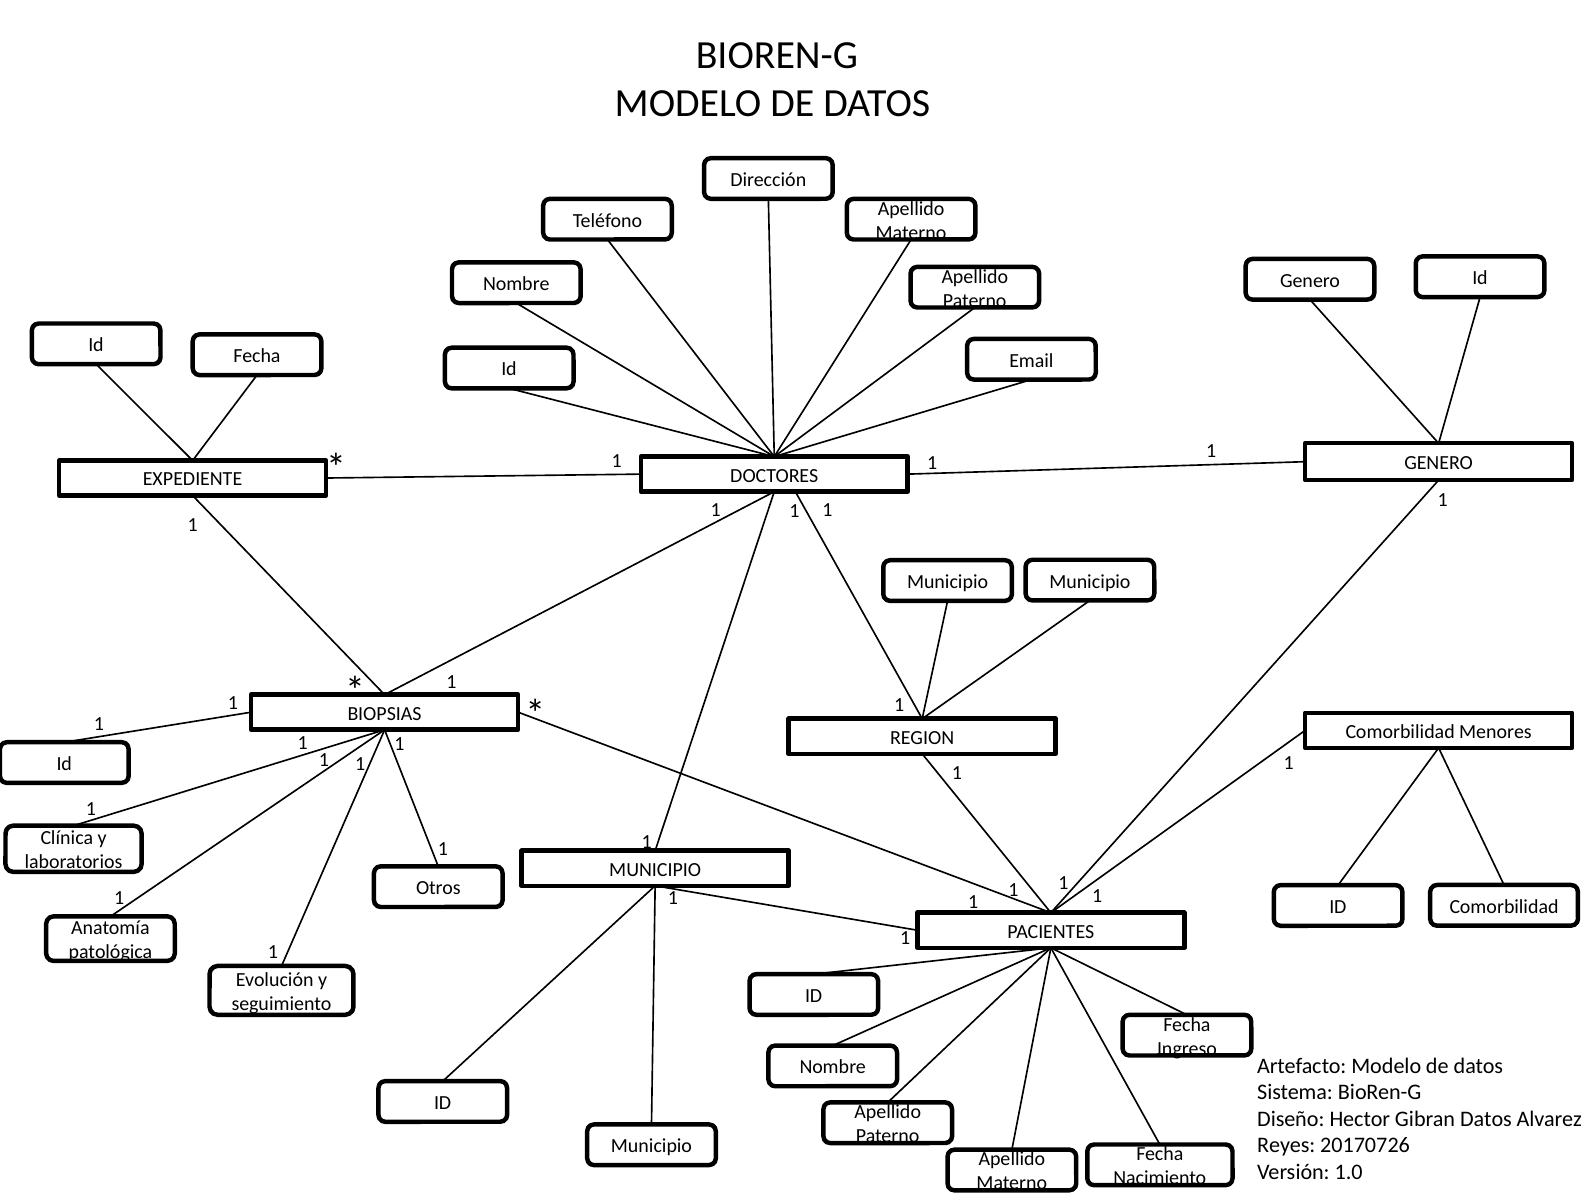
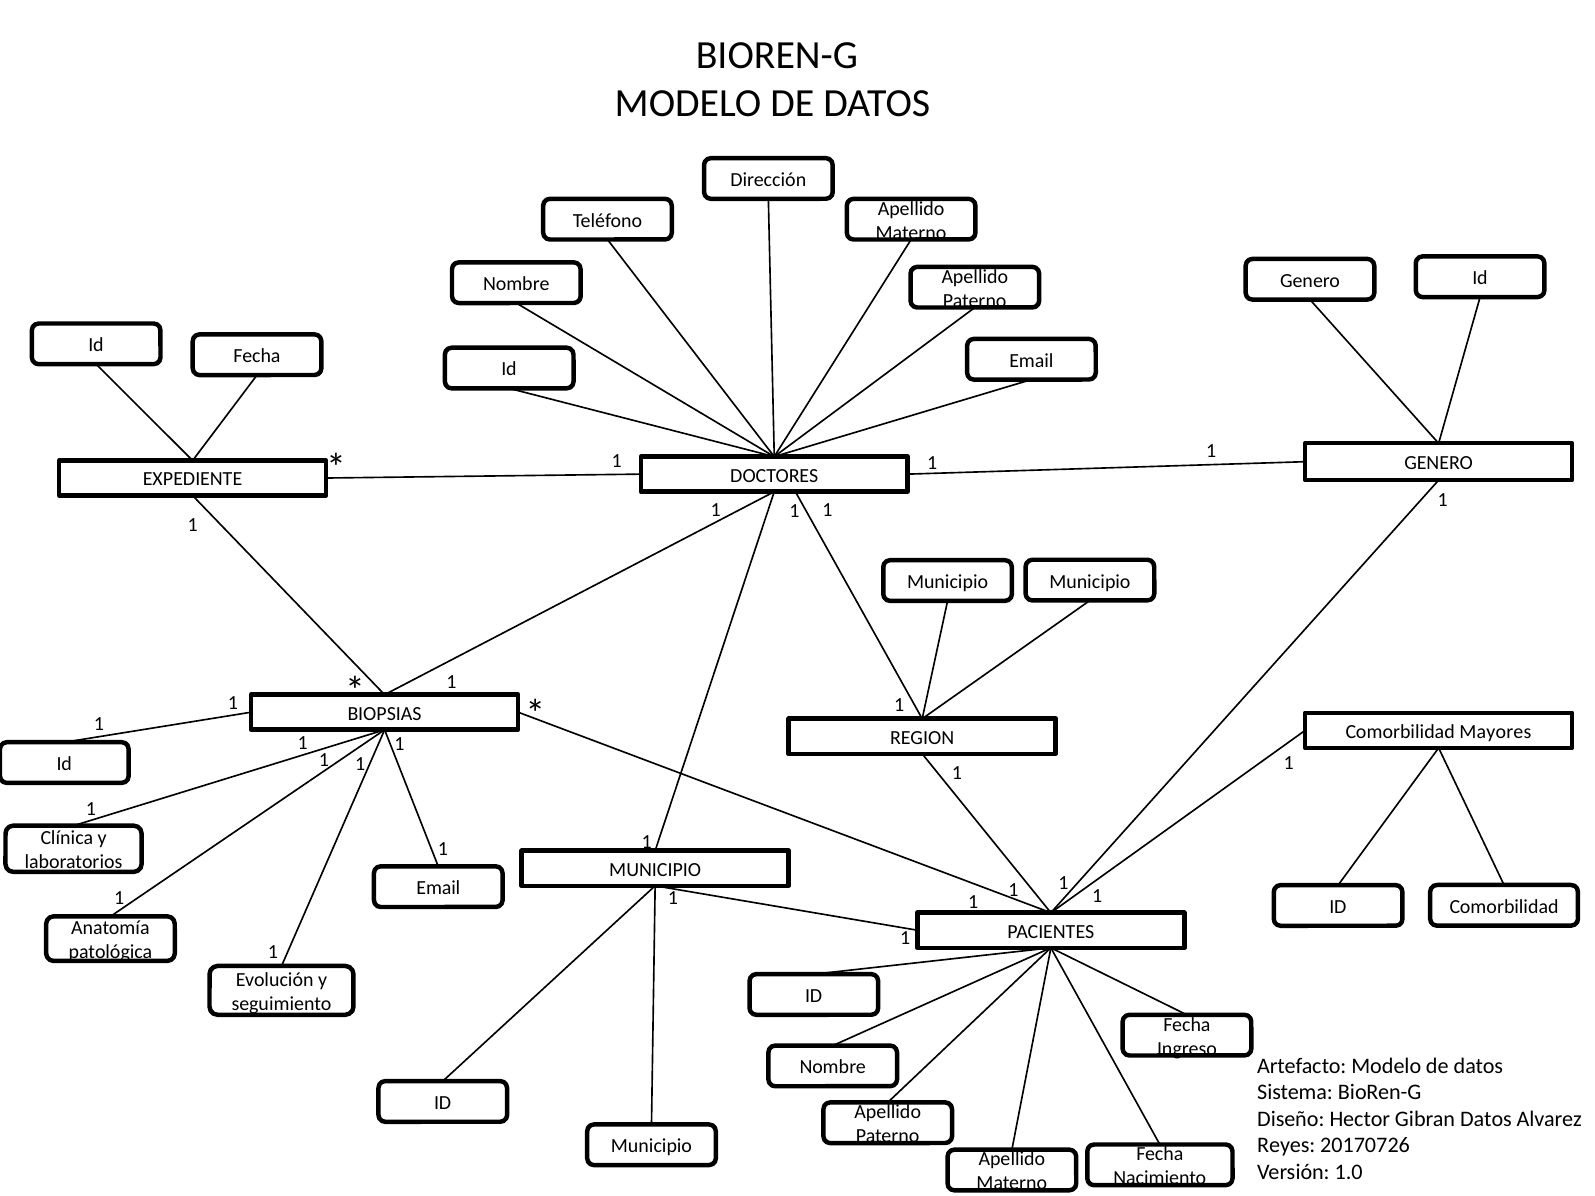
Menores: Menores -> Mayores
Otros at (438, 888): Otros -> Email
